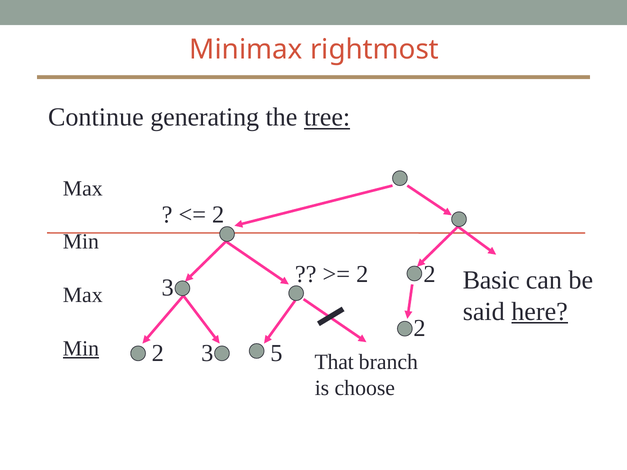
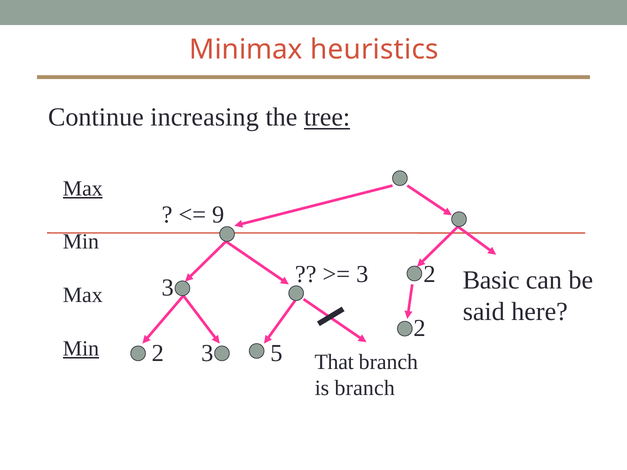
rightmost: rightmost -> heuristics
generating: generating -> increasing
Max at (83, 189) underline: none -> present
2 at (218, 215): 2 -> 9
2 at (362, 274): 2 -> 3
here underline: present -> none
is choose: choose -> branch
